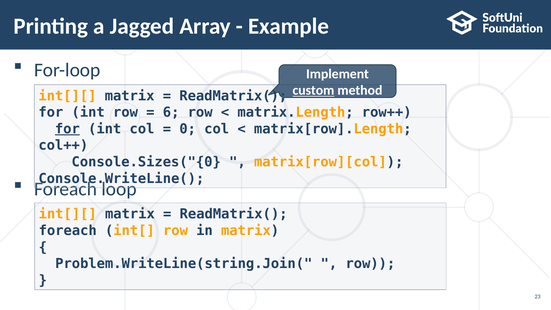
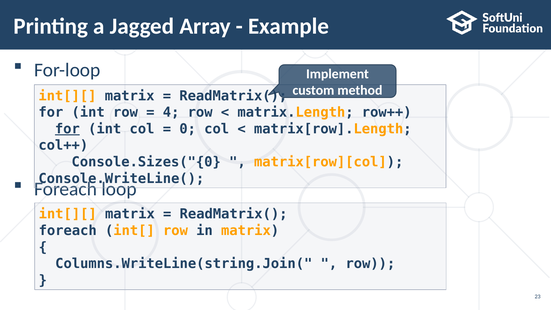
custom underline: present -> none
6: 6 -> 4
Problem.WriteLine(string.Join(: Problem.WriteLine(string.Join( -> Columns.WriteLine(string.Join(
